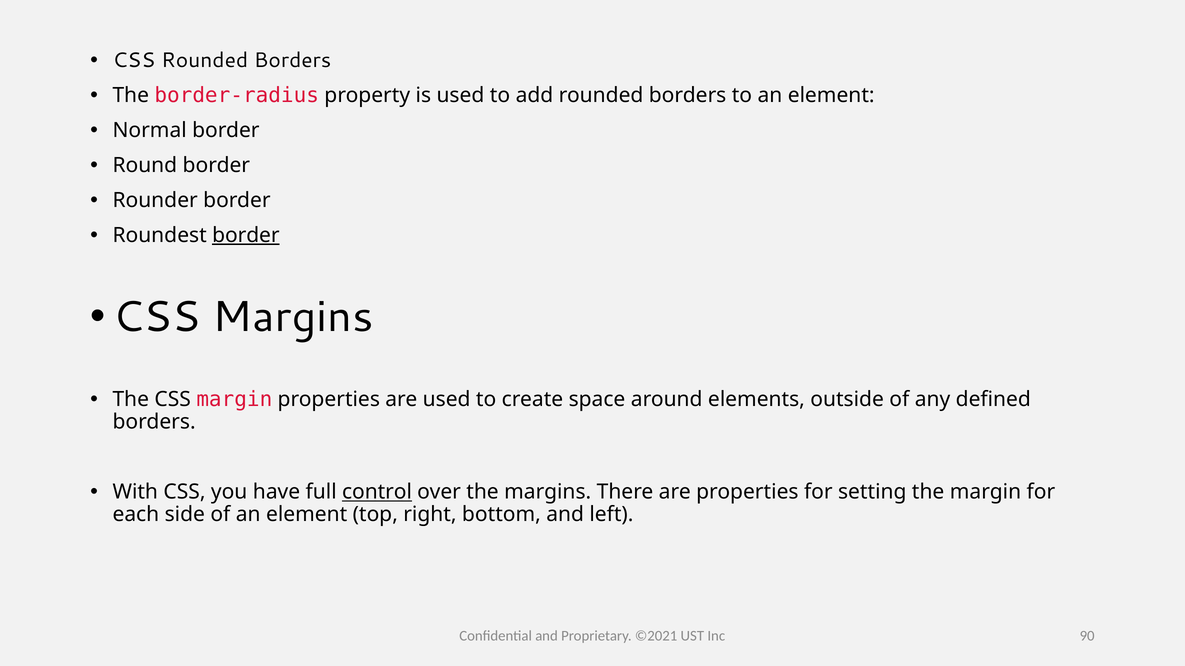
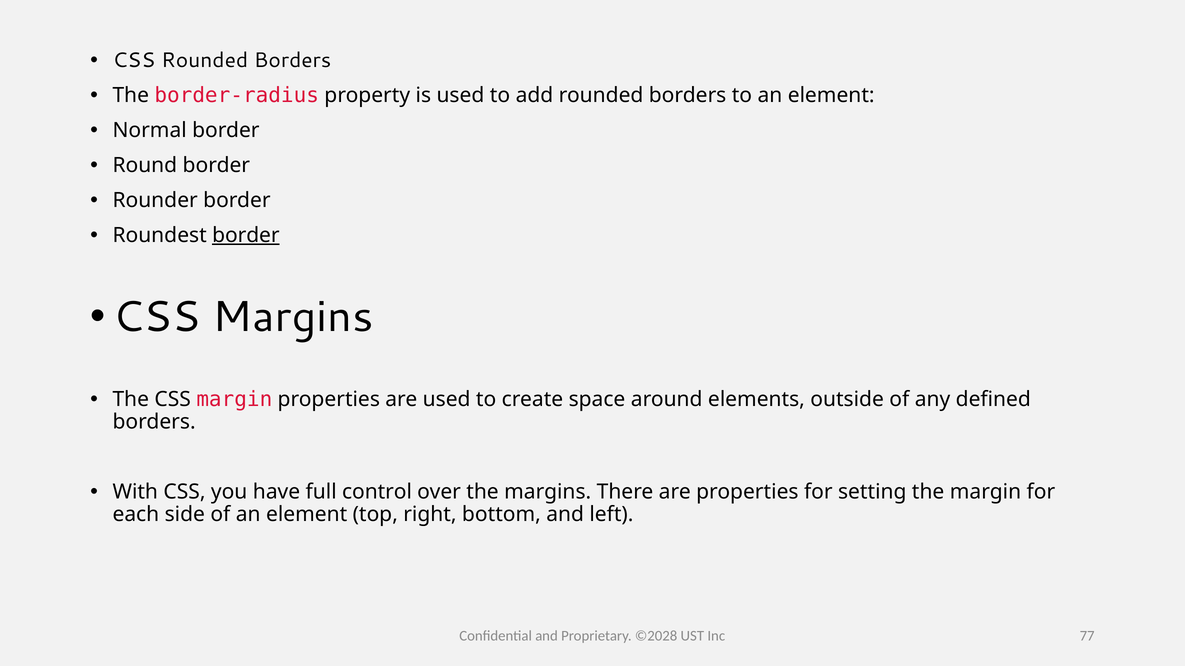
control underline: present -> none
©2021: ©2021 -> ©2028
90: 90 -> 77
